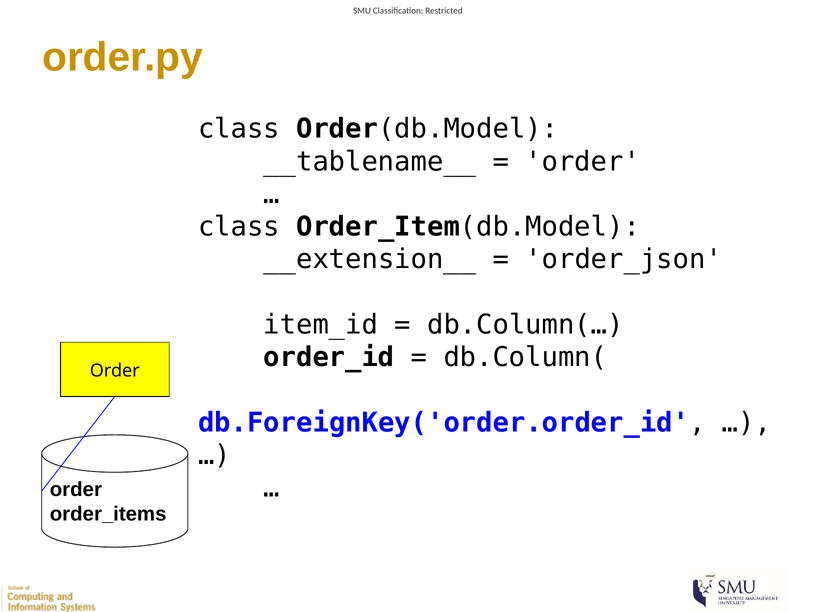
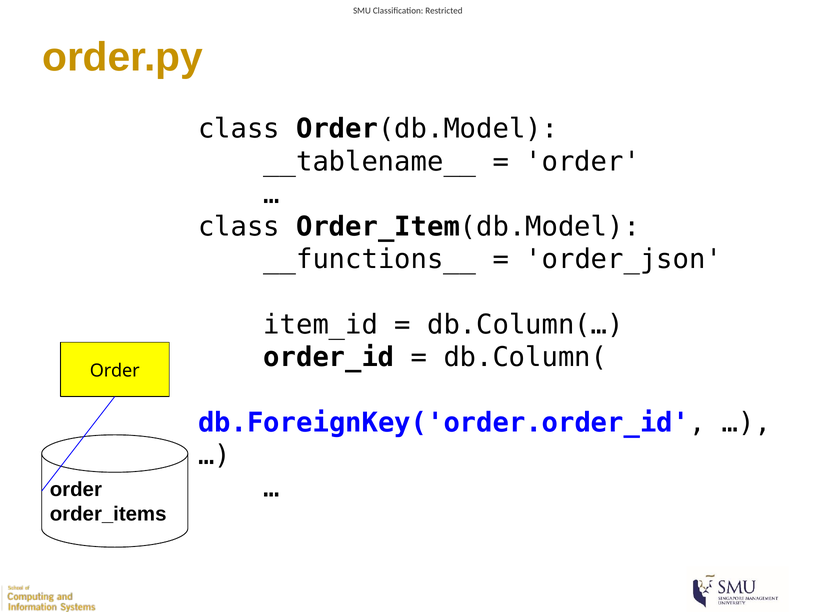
__extension__: __extension__ -> __functions__
